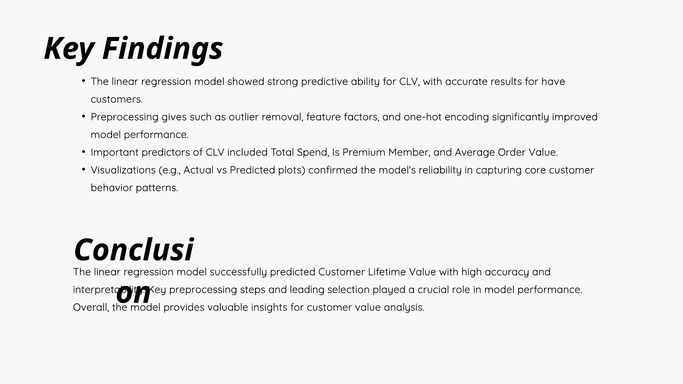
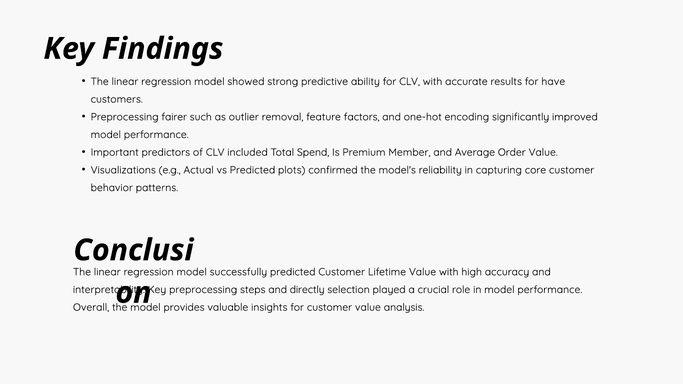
gives: gives -> fairer
leading: leading -> directly
